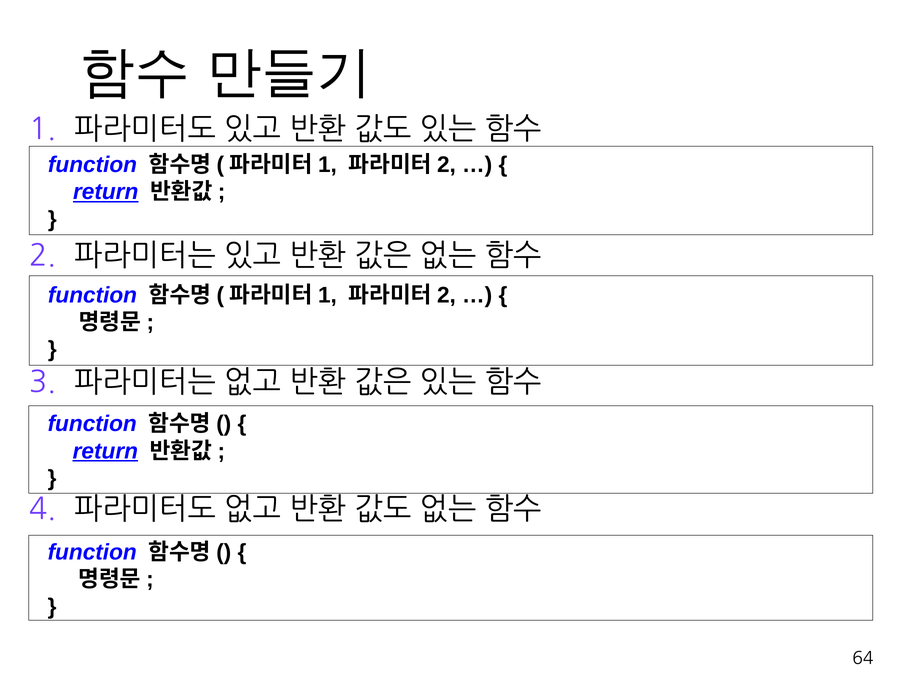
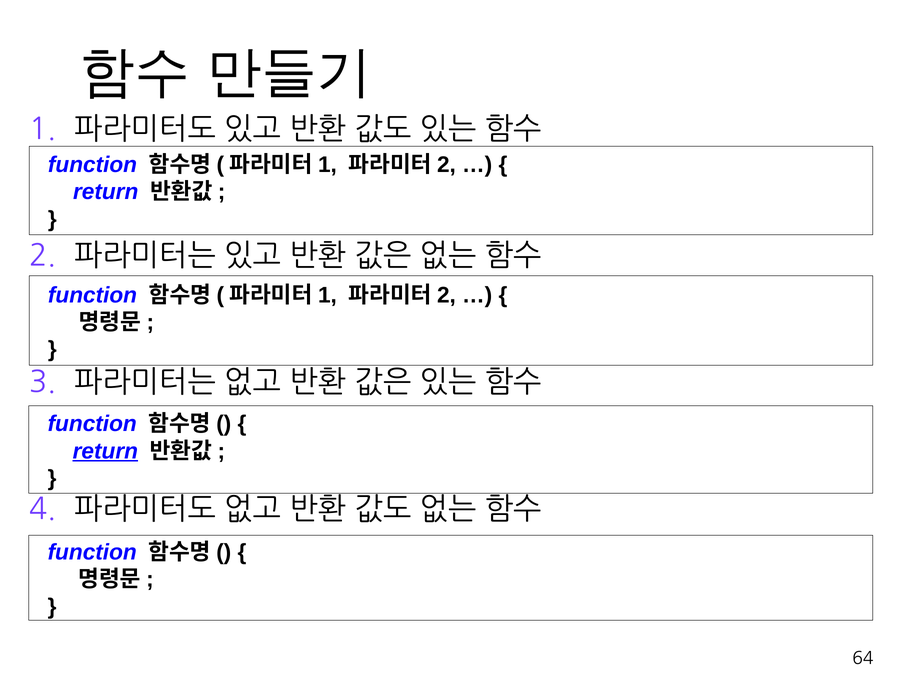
return at (106, 192) underline: present -> none
